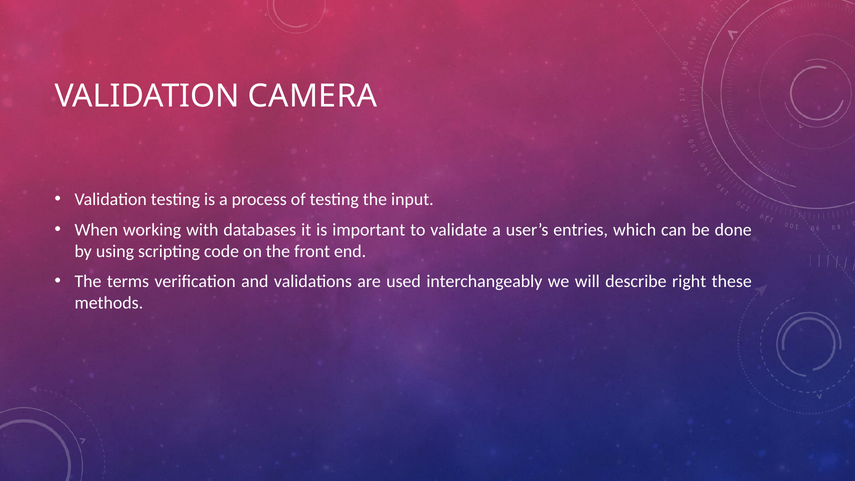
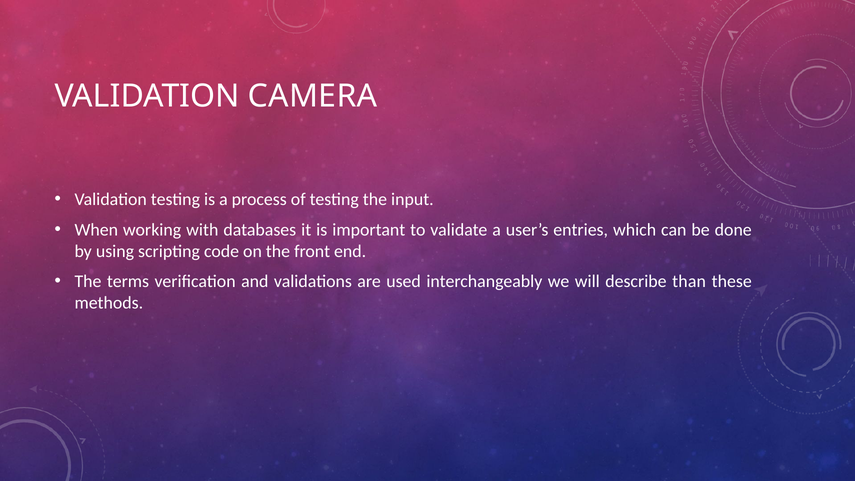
right: right -> than
